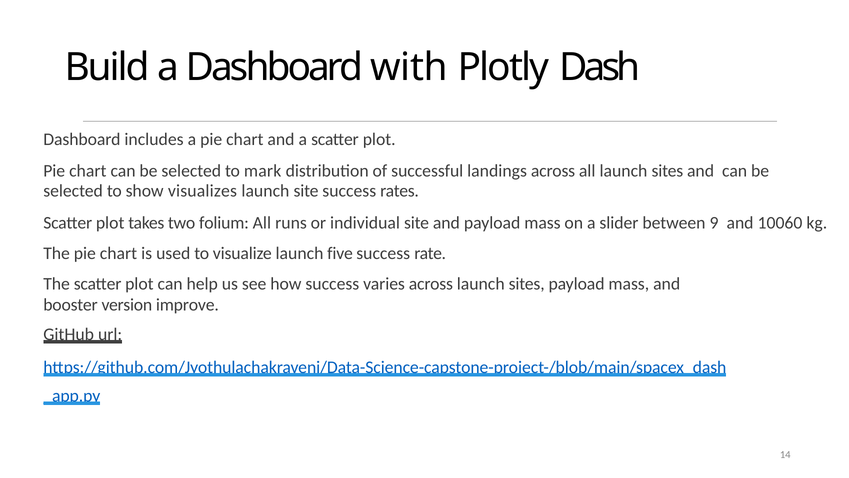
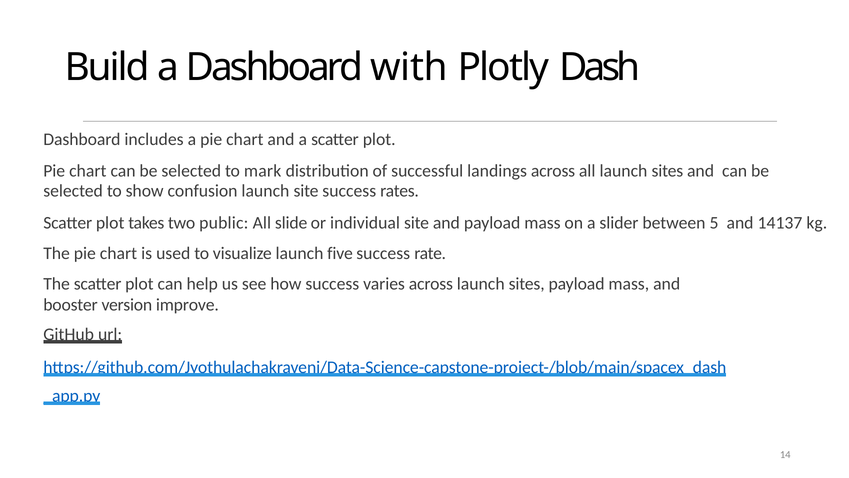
visualizes: visualizes -> confusion
folium: folium -> public
runs: runs -> slide
9: 9 -> 5
10060: 10060 -> 14137
